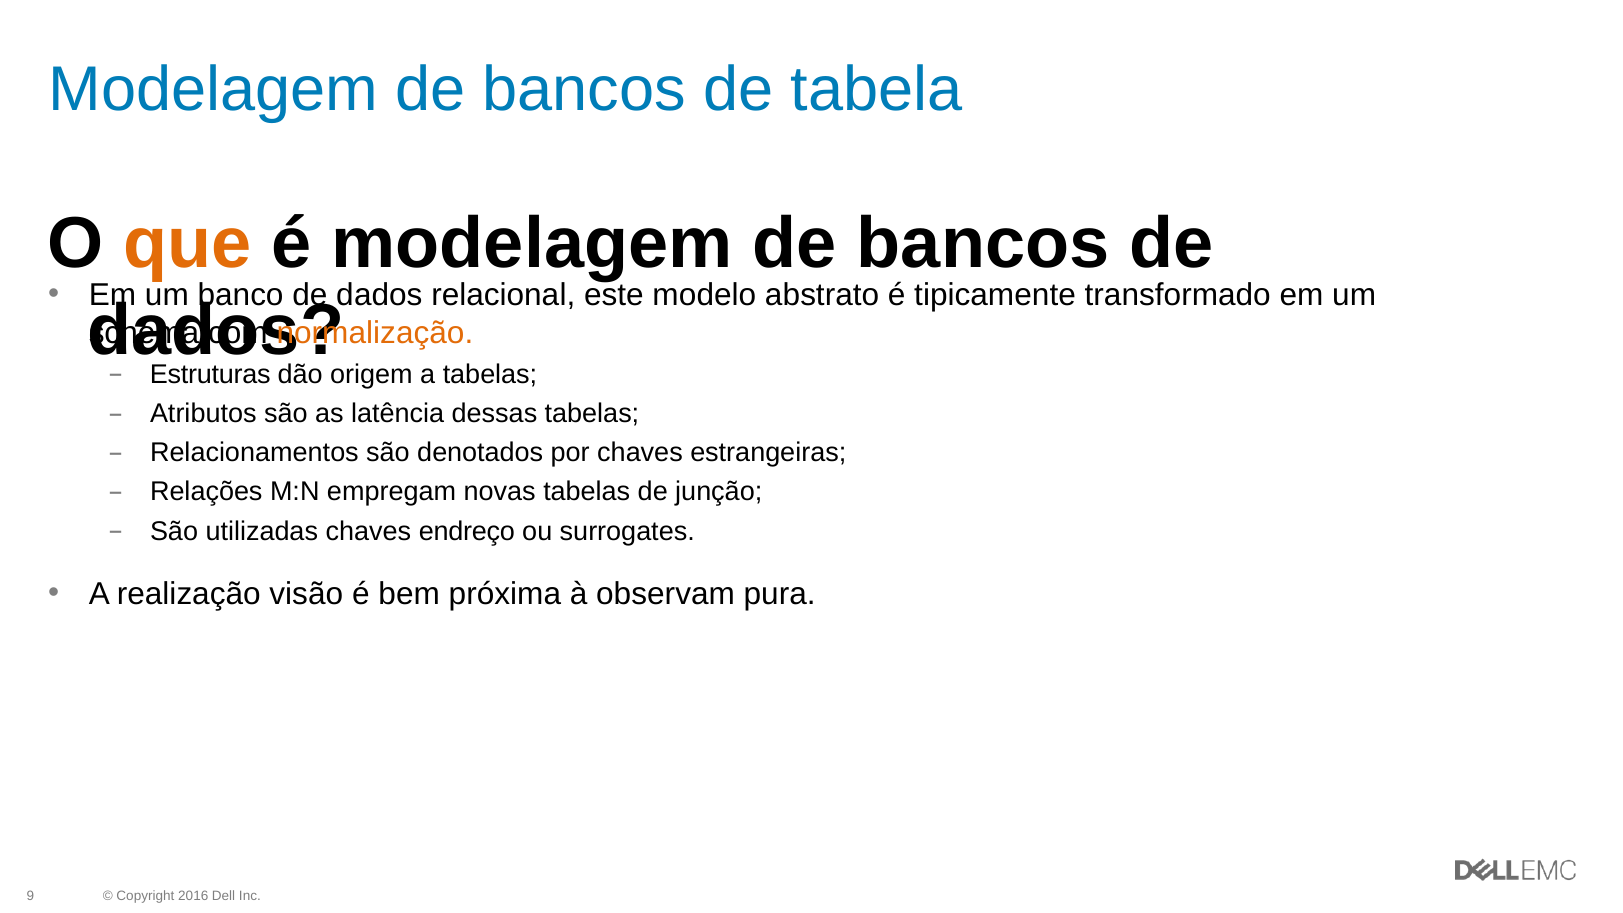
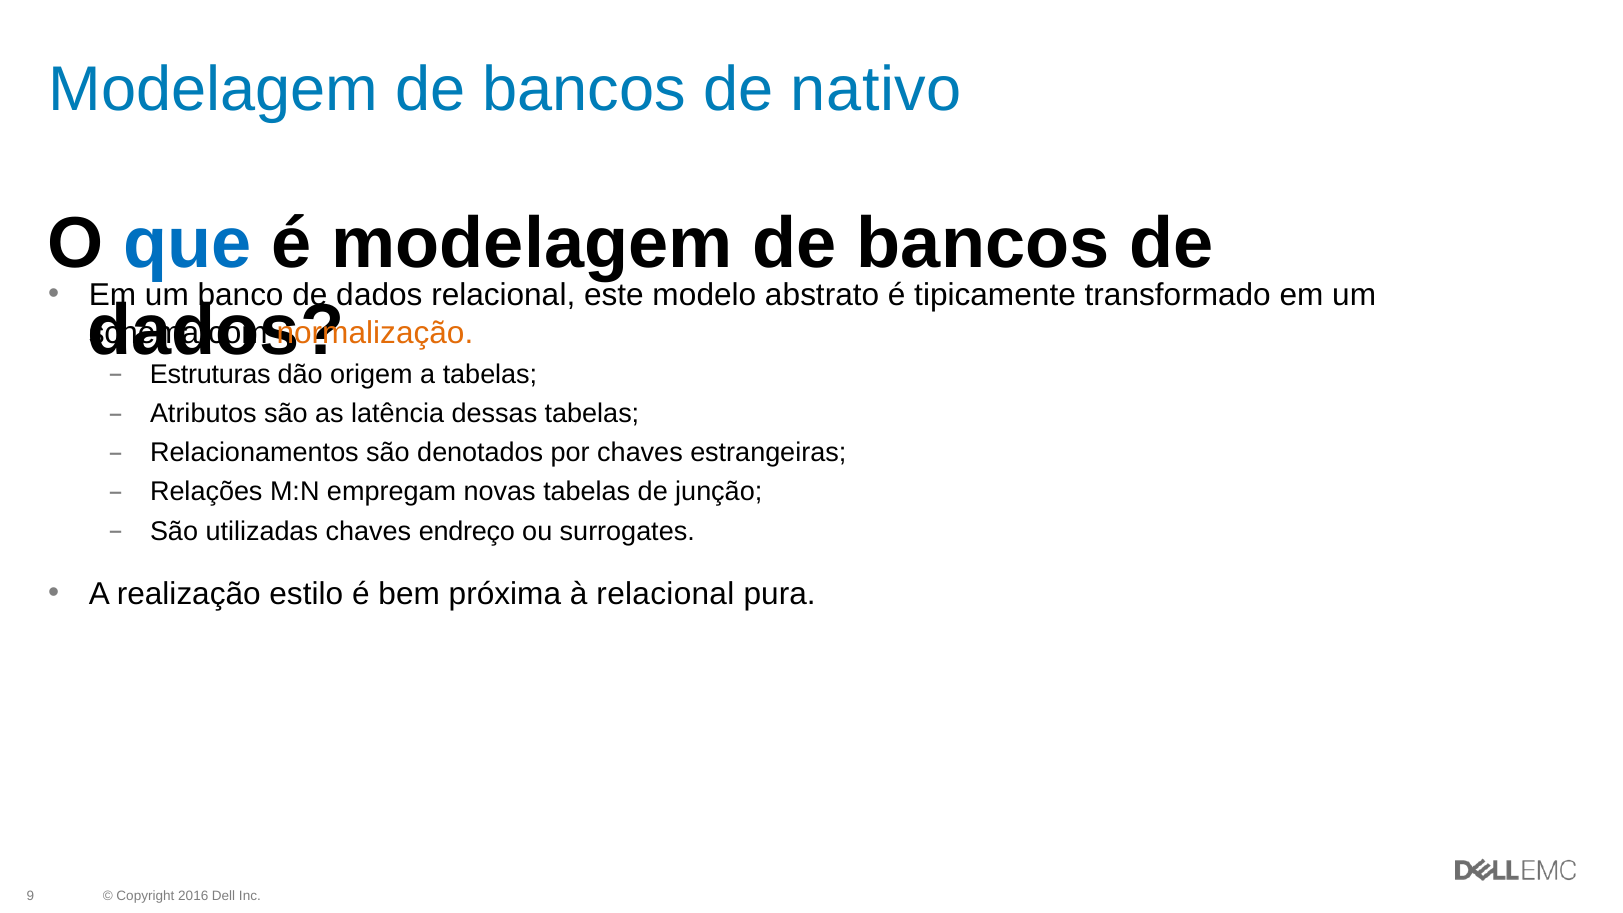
tabela: tabela -> nativo
que colour: orange -> blue
visão: visão -> estilo
à observam: observam -> relacional
